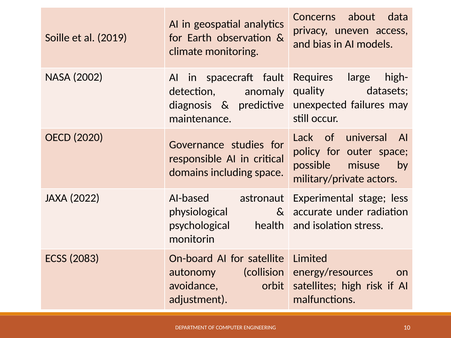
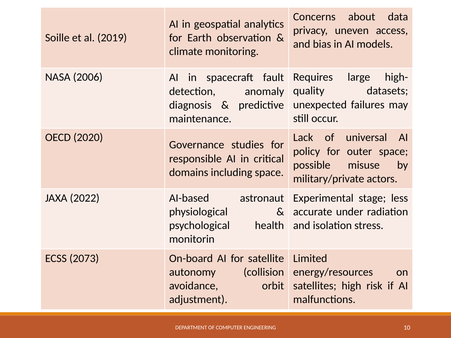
2002: 2002 -> 2006
2083: 2083 -> 2073
